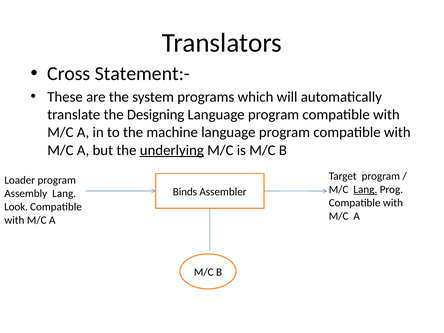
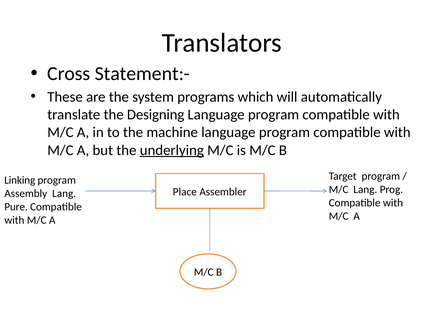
Loader: Loader -> Linking
Lang at (365, 190) underline: present -> none
Binds: Binds -> Place
Look: Look -> Pure
